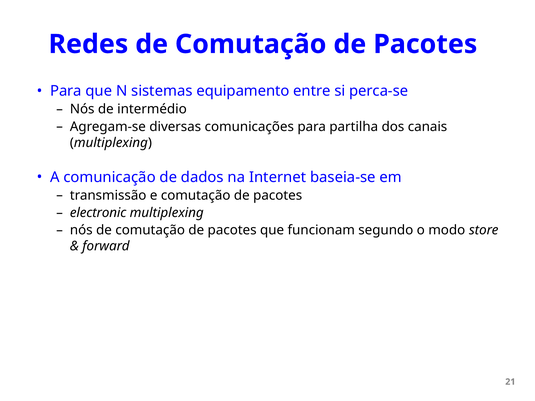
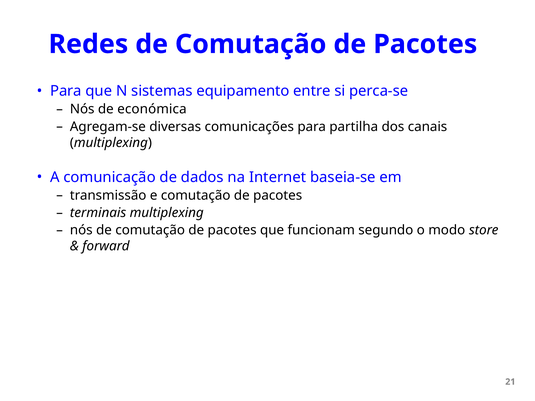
intermédio: intermédio -> económica
electronic: electronic -> terminais
